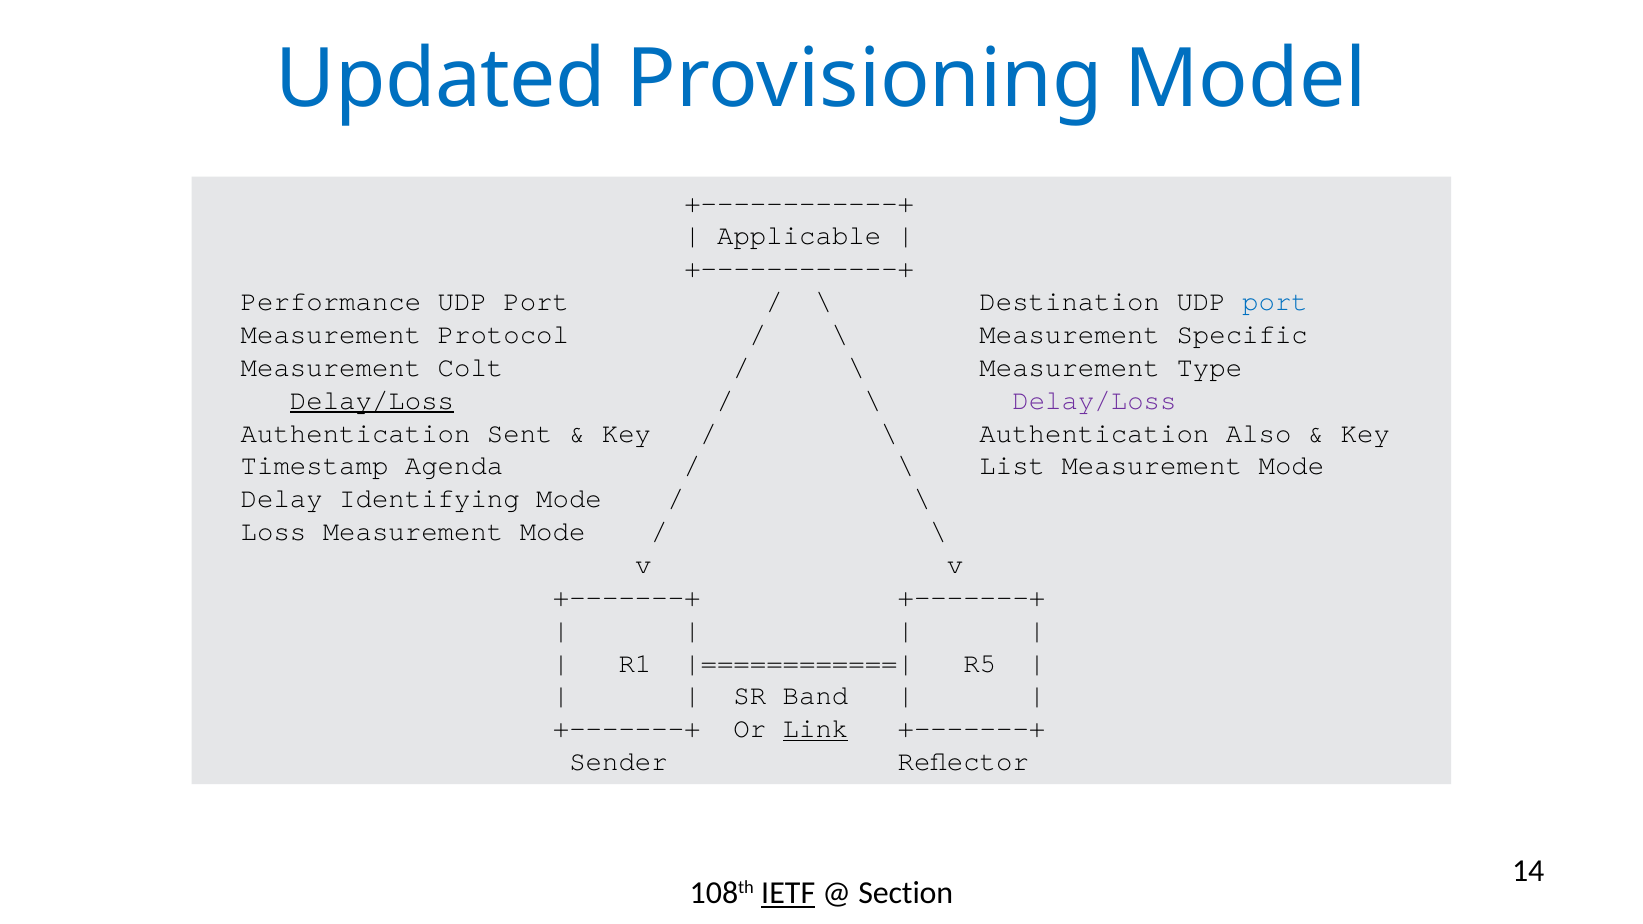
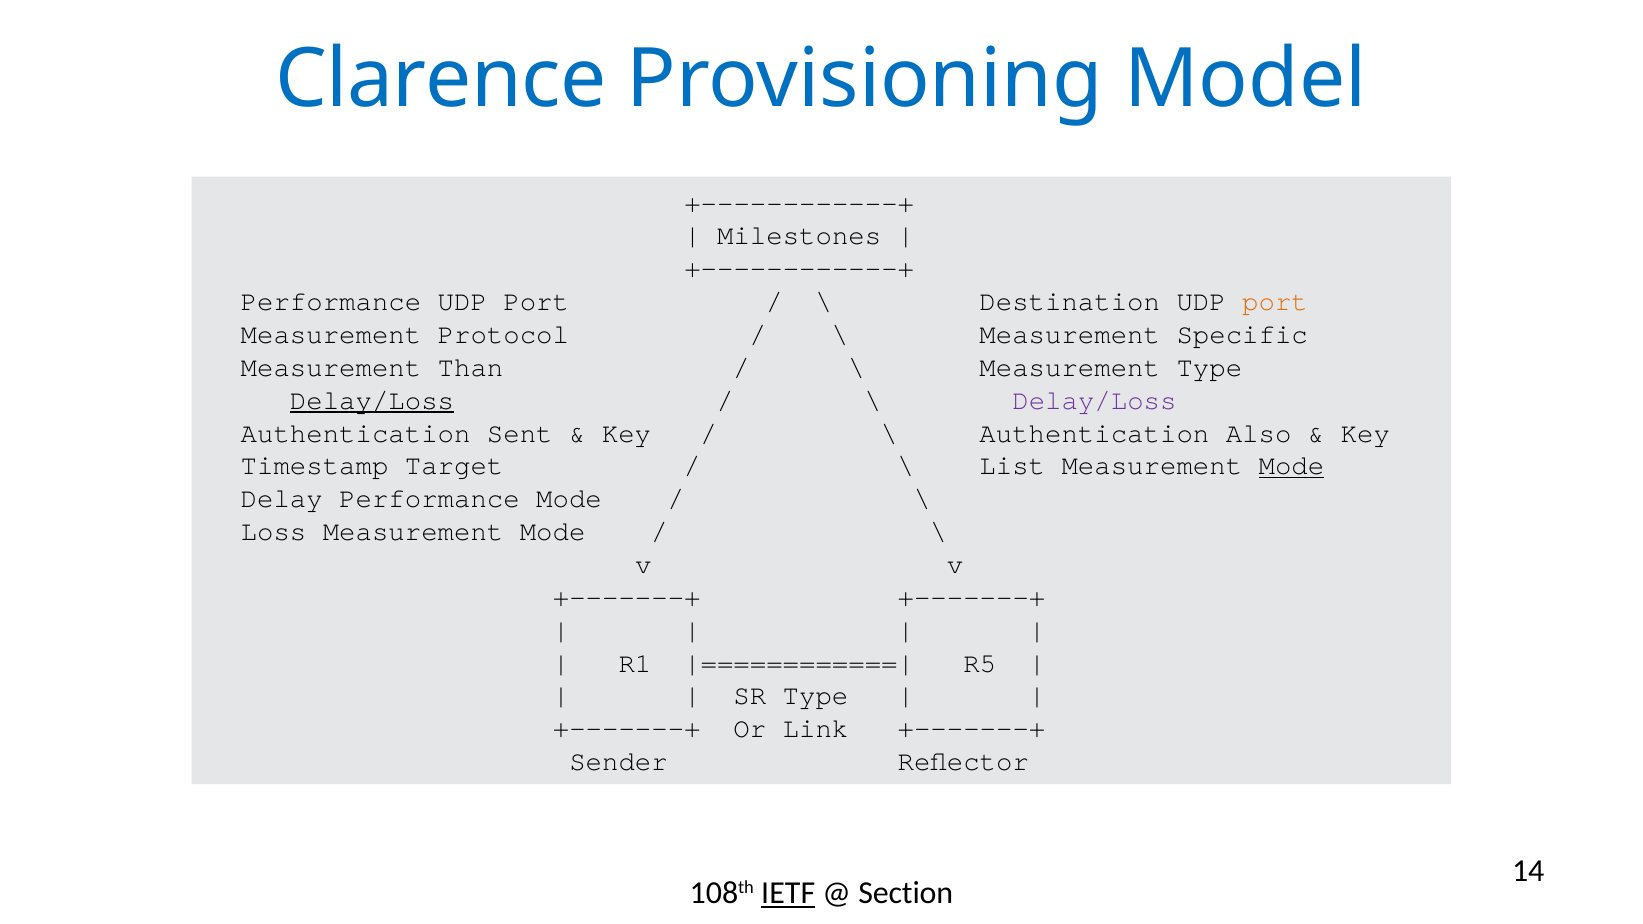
Updated: Updated -> Clarence
Applicable: Applicable -> Milestones
port at (1275, 302) colour: blue -> orange
Colt: Colt -> Than
Agenda: Agenda -> Target
Mode at (1291, 466) underline: none -> present
Delay Identifying: Identifying -> Performance
SR Band: Band -> Type
Link underline: present -> none
